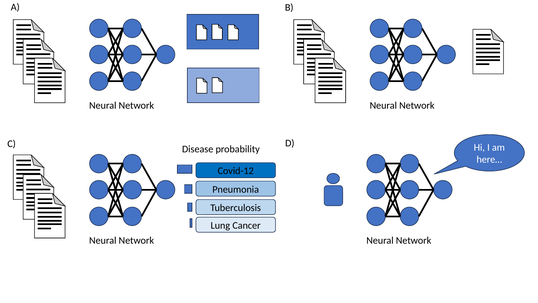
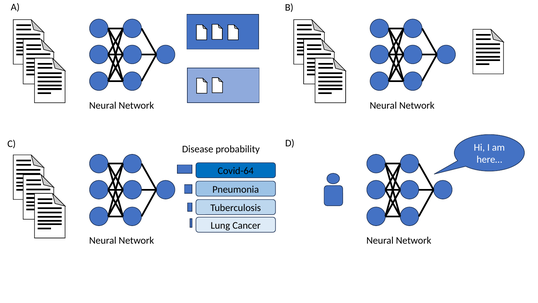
Covid-12: Covid-12 -> Covid-64
